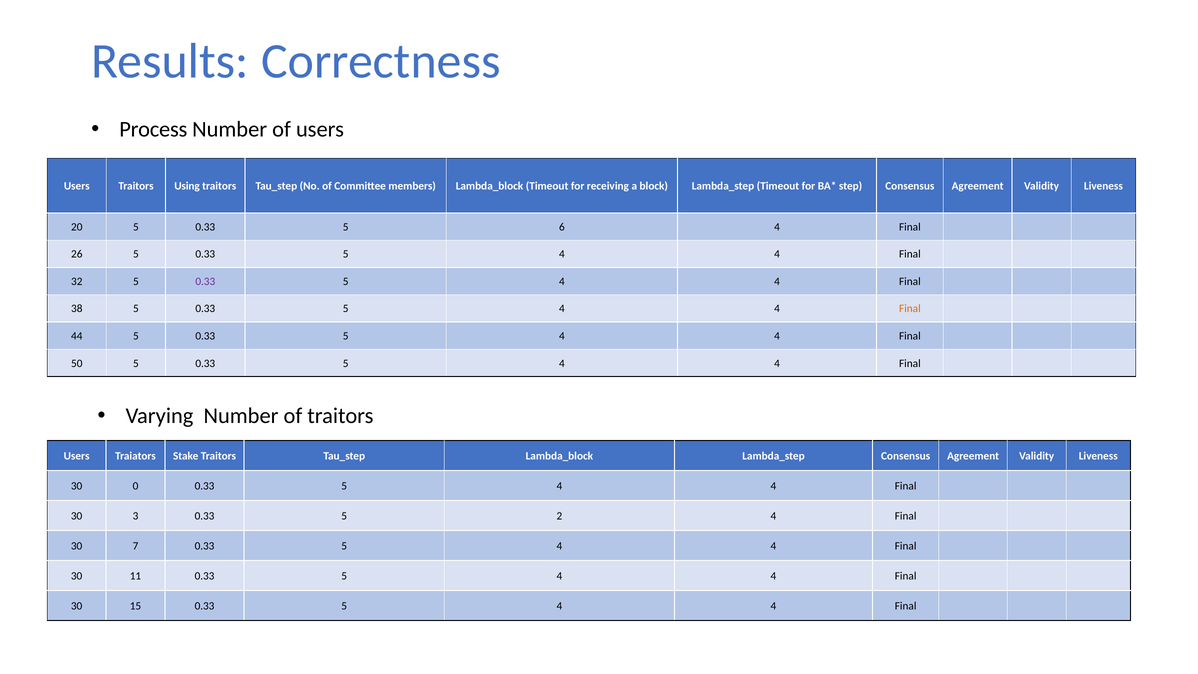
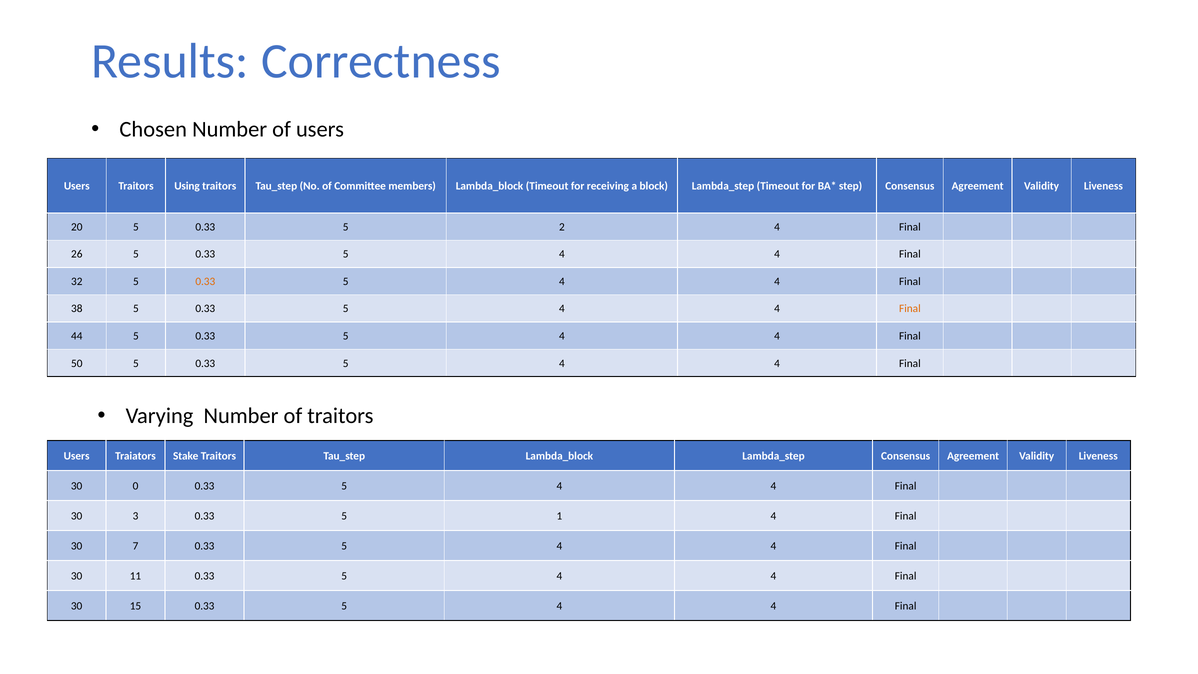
Process: Process -> Chosen
6: 6 -> 2
0.33 at (205, 281) colour: purple -> orange
2: 2 -> 1
